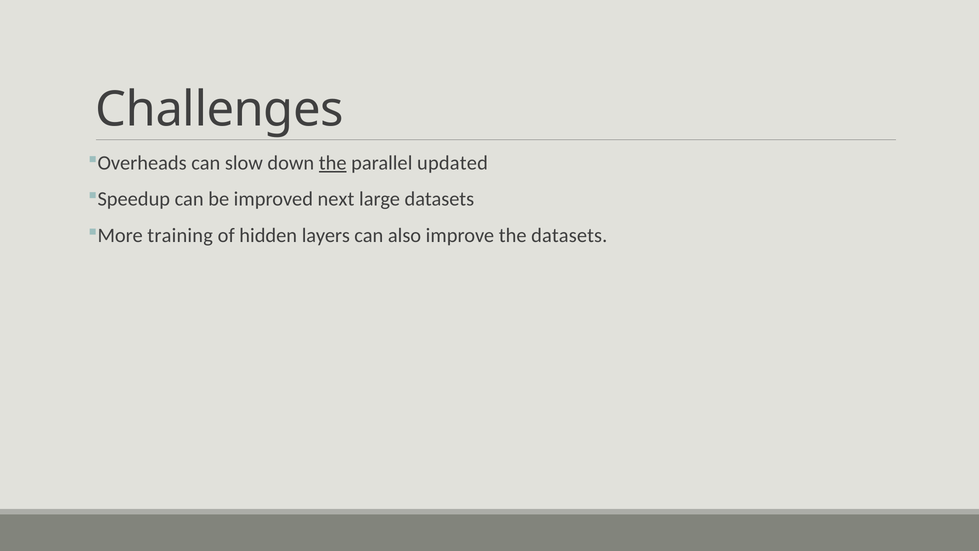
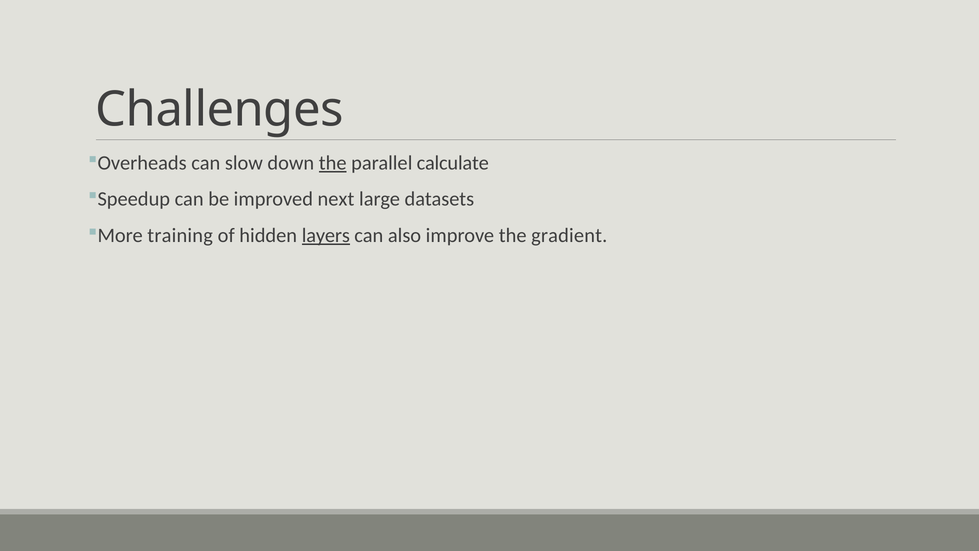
updated: updated -> calculate
layers underline: none -> present
the datasets: datasets -> gradient
